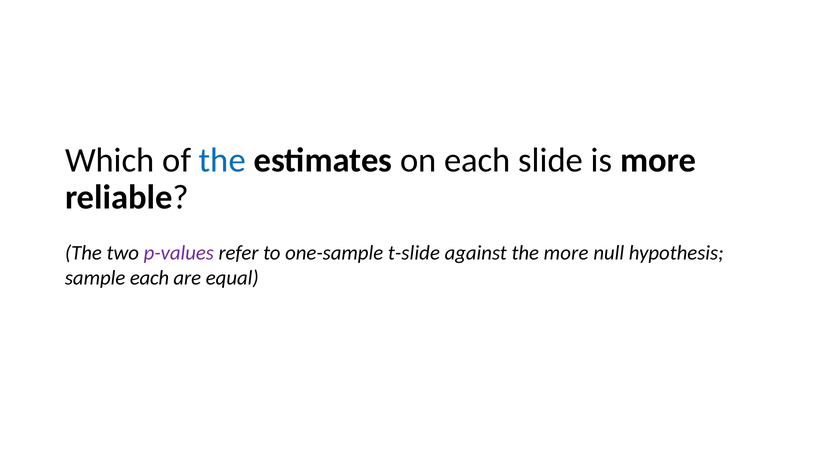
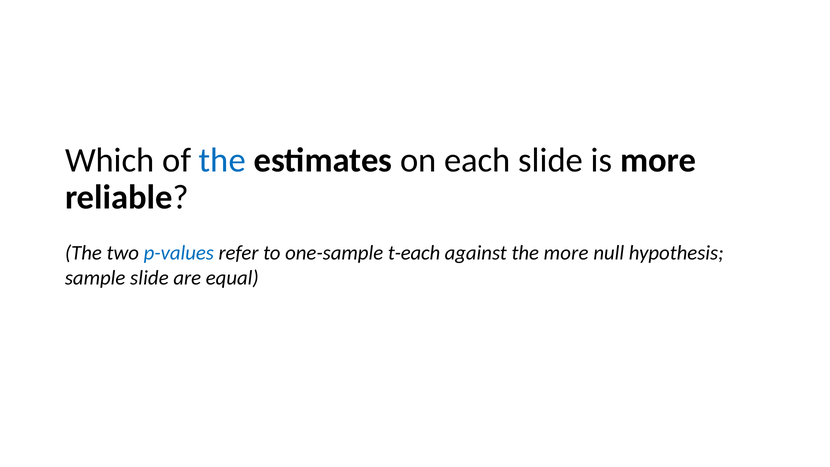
p-values colour: purple -> blue
t-slide: t-slide -> t-each
sample each: each -> slide
